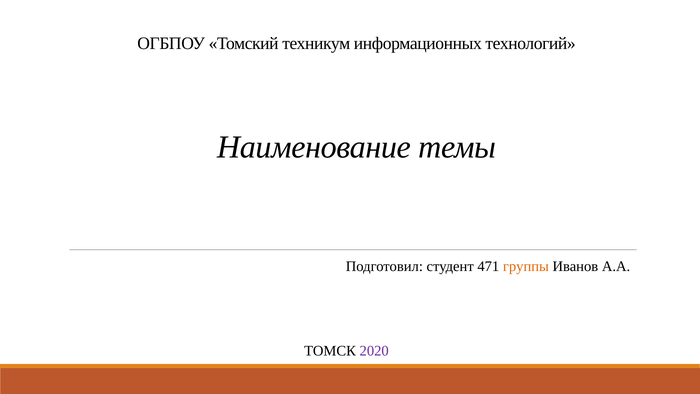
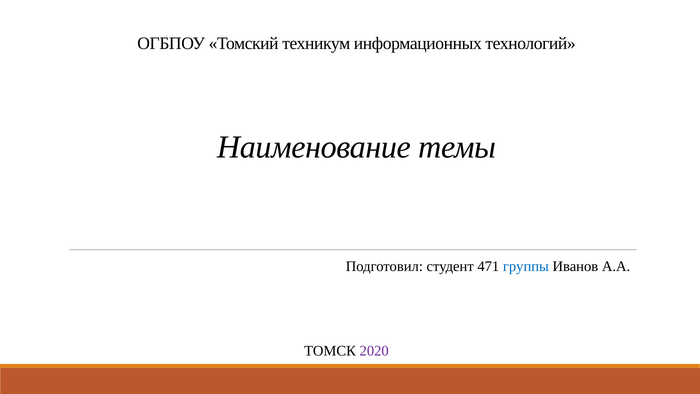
группы colour: orange -> blue
